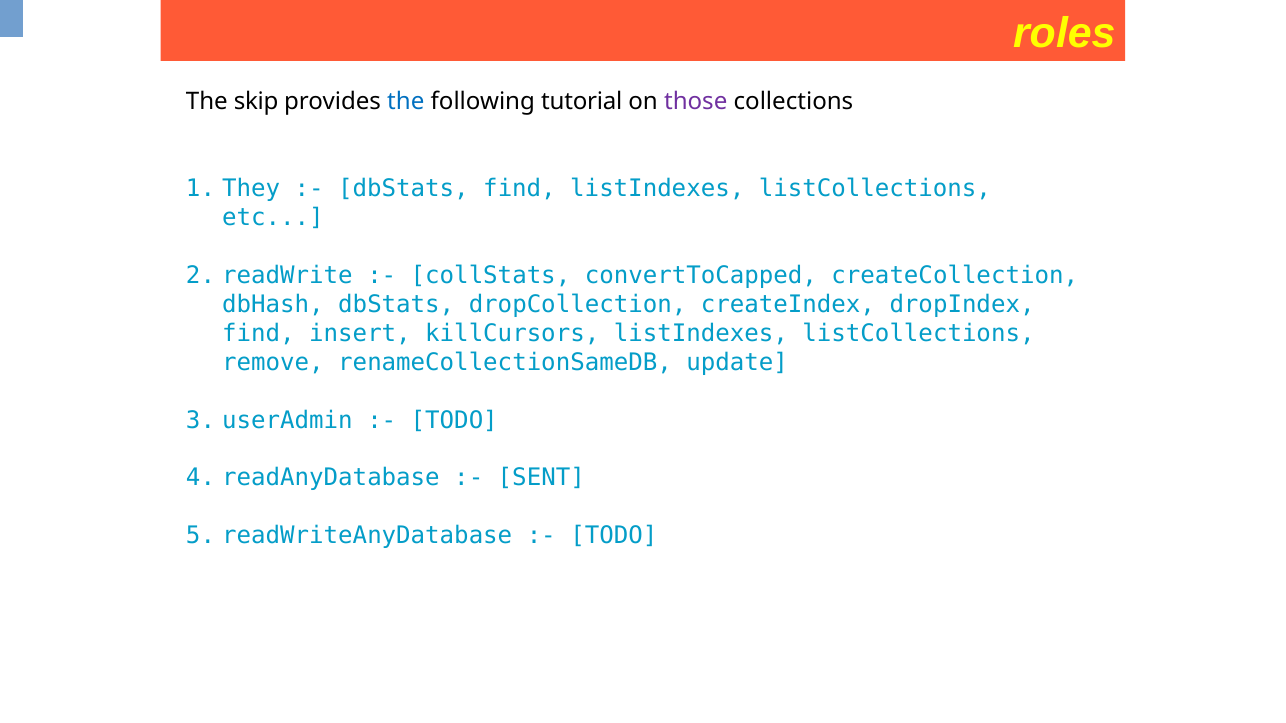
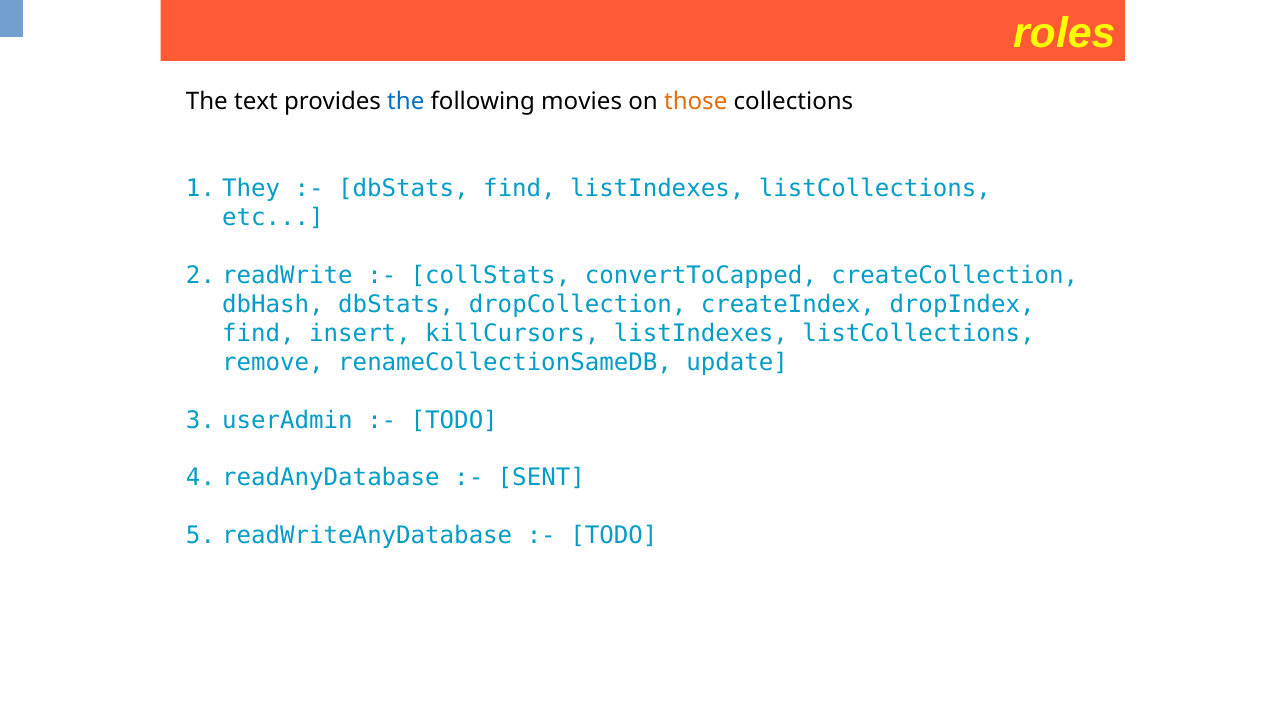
skip: skip -> text
tutorial: tutorial -> movies
those colour: purple -> orange
